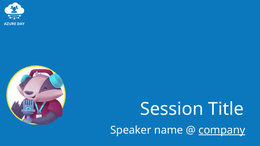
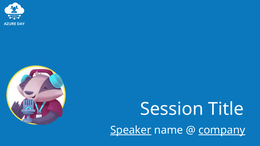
Speaker underline: none -> present
